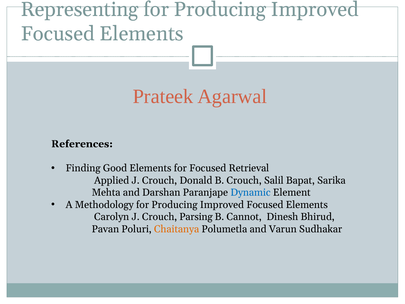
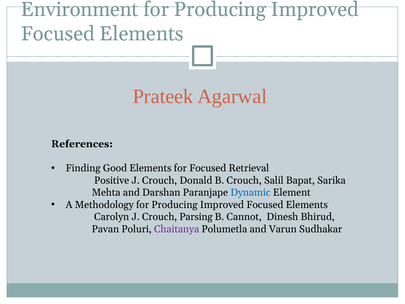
Representing: Representing -> Environment
Applied: Applied -> Positive
Chaitanya colour: orange -> purple
